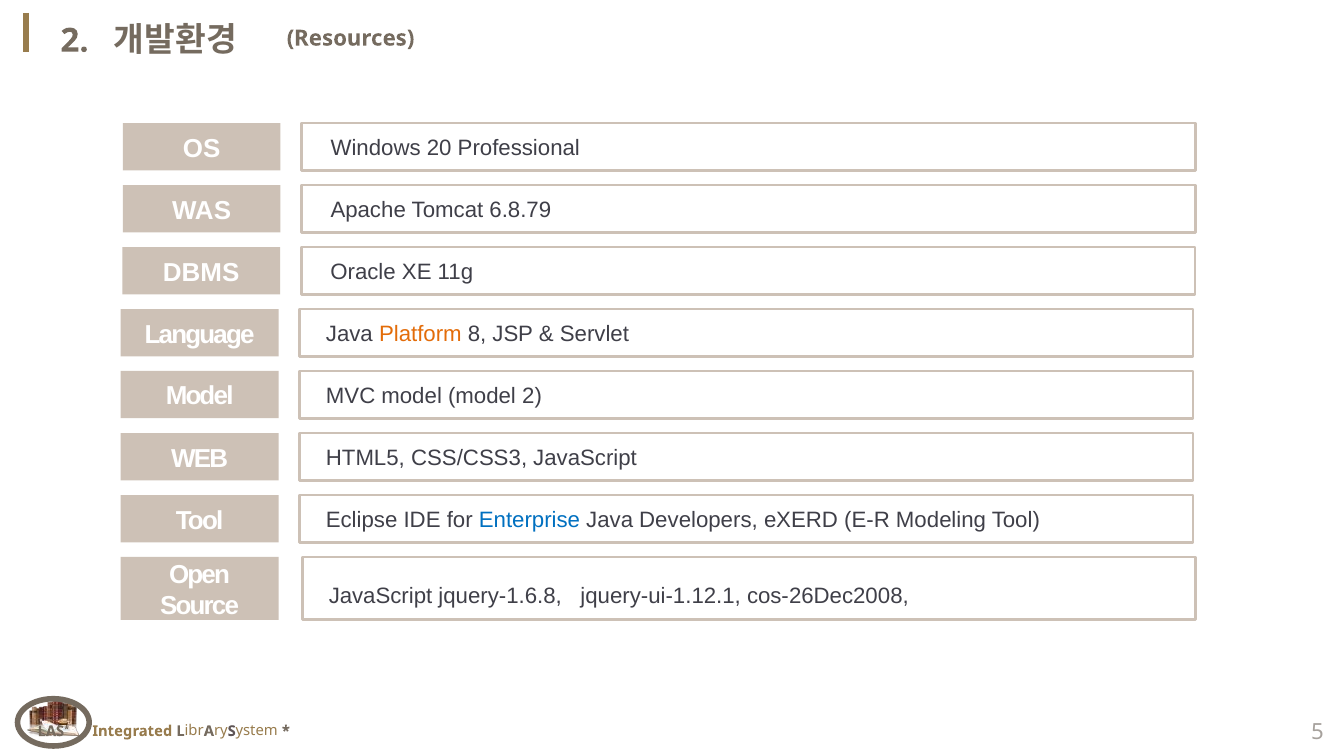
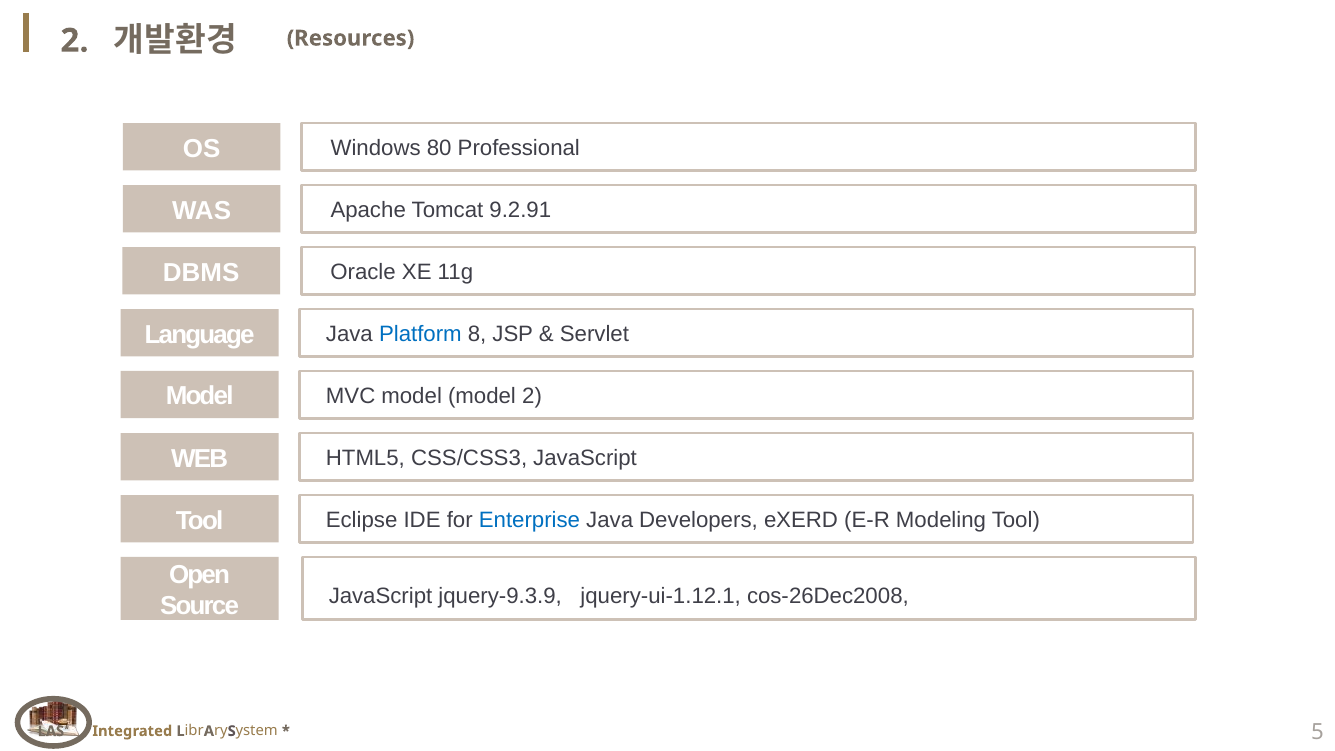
20: 20 -> 80
6.8.79: 6.8.79 -> 9.2.91
Platform colour: orange -> blue
jquery-1.6.8: jquery-1.6.8 -> jquery-9.3.9
